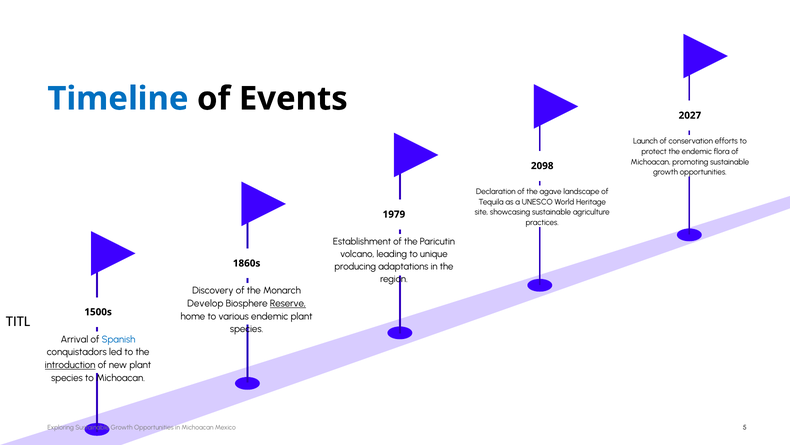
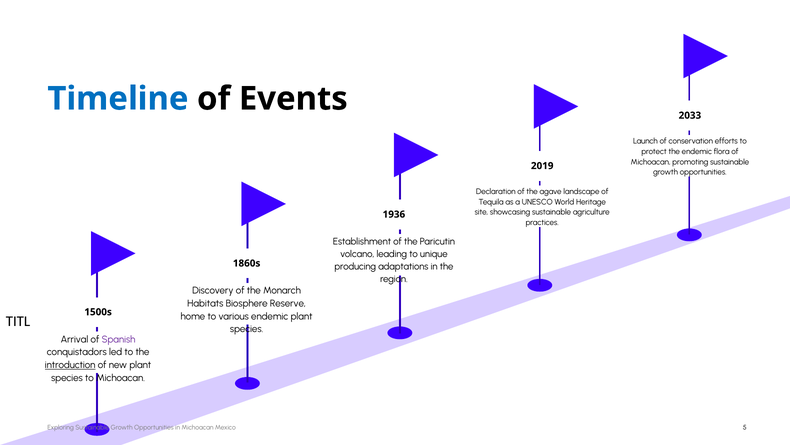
2027: 2027 -> 2033
2098: 2098 -> 2019
1979: 1979 -> 1936
Develop: Develop -> Habitats
Reserve underline: present -> none
Spanish colour: blue -> purple
